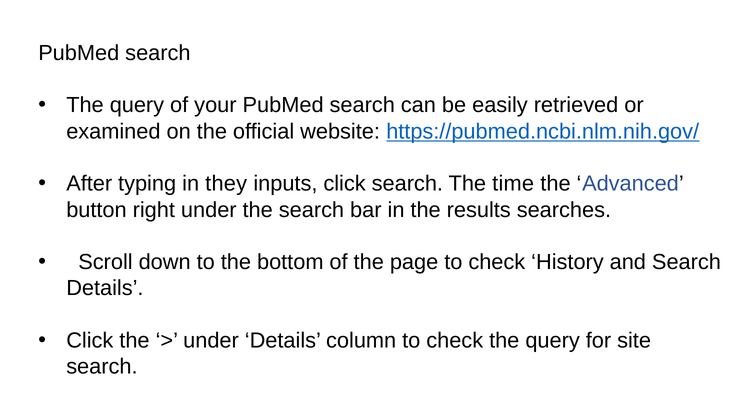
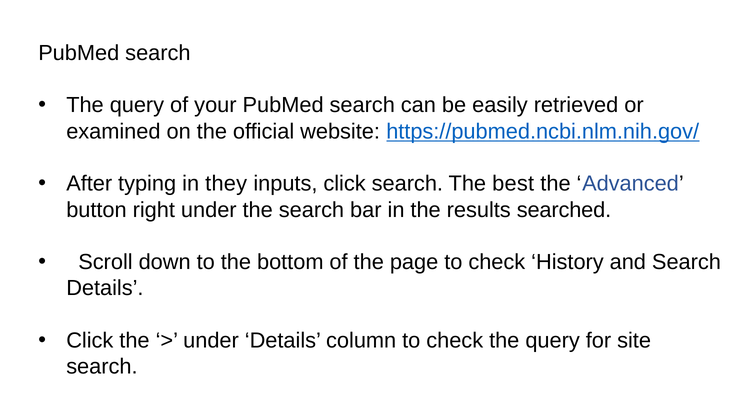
time: time -> best
searches: searches -> searched
